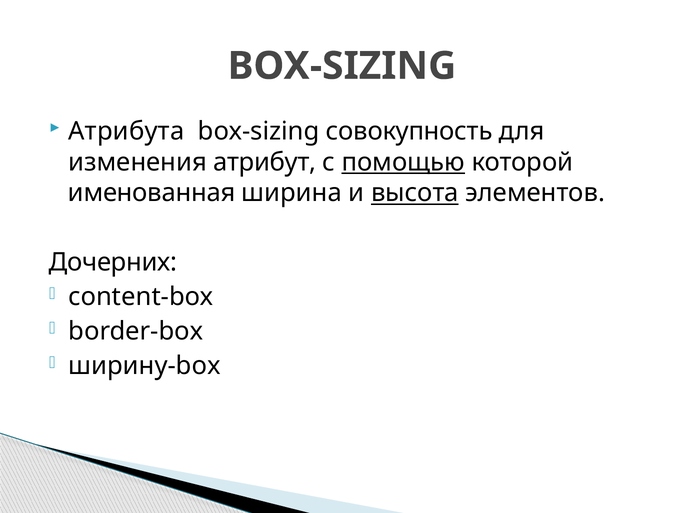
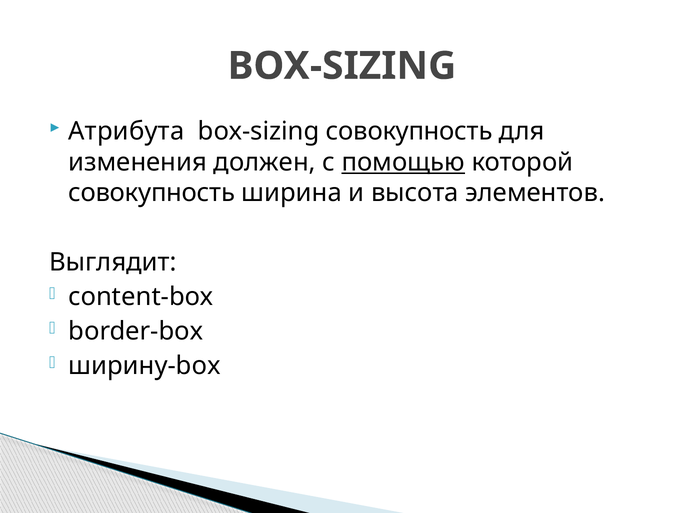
атрибут: атрибут -> должен
именованная at (152, 193): именованная -> совокупность
высота underline: present -> none
Дочерних: Дочерних -> Выглядит
